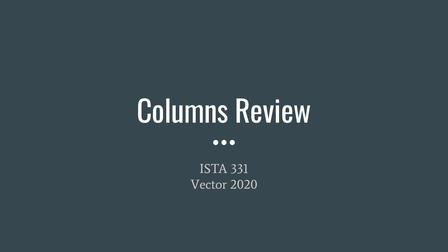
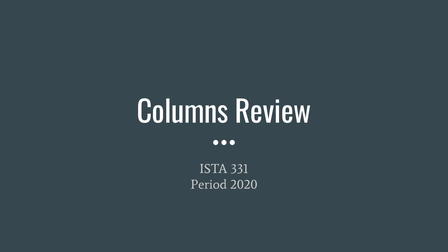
Vector: Vector -> Period
